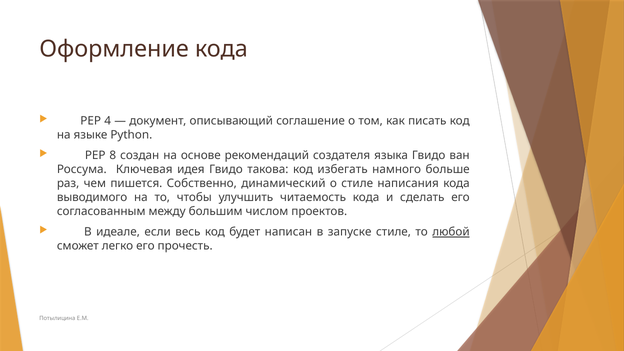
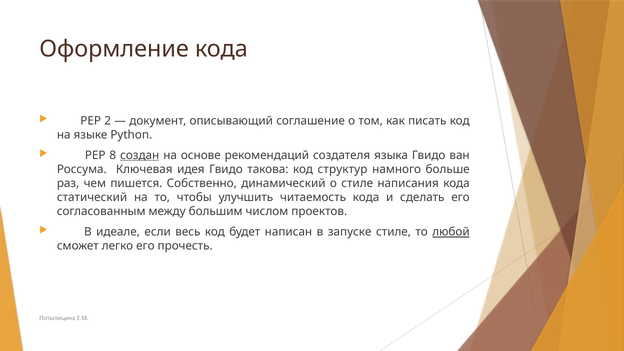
4: 4 -> 2
создан underline: none -> present
избегать: избегать -> структур
выводимого: выводимого -> статический
